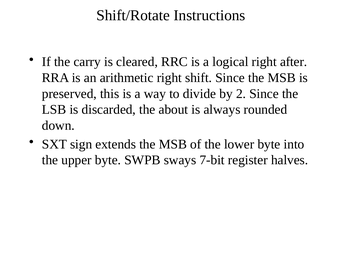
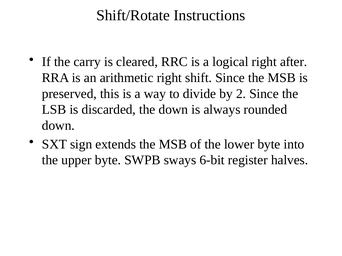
the about: about -> down
7-bit: 7-bit -> 6-bit
